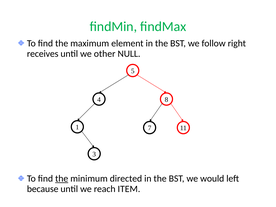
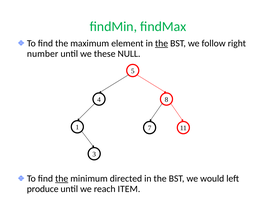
the at (162, 43) underline: none -> present
receives: receives -> number
other: other -> these
because: because -> produce
